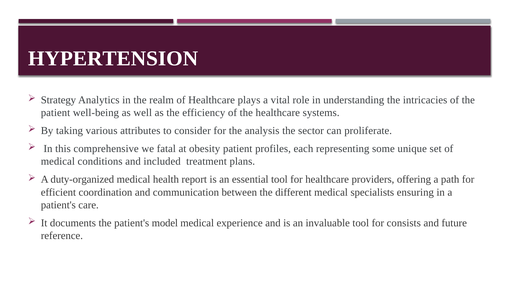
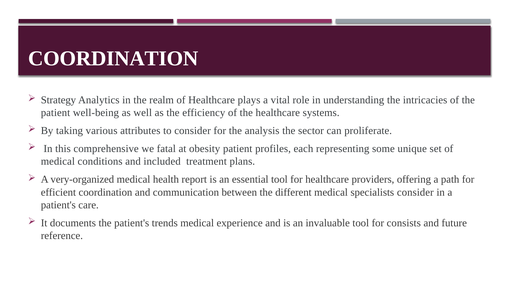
HYPERTENSION at (113, 58): HYPERTENSION -> COORDINATION
duty-organized: duty-organized -> very-organized
specialists ensuring: ensuring -> consider
model: model -> trends
